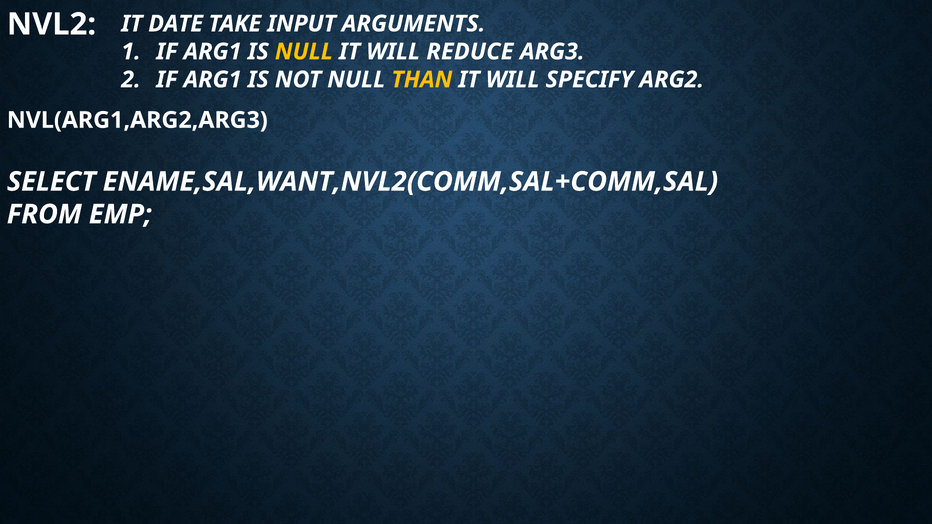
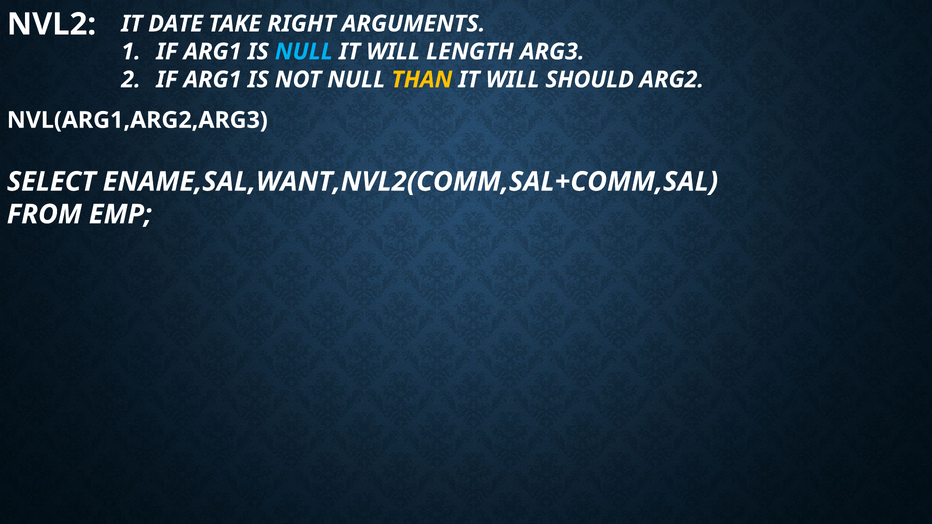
INPUT: INPUT -> RIGHT
NULL at (304, 52) colour: yellow -> light blue
REDUCE: REDUCE -> LENGTH
SPECIFY: SPECIFY -> SHOULD
